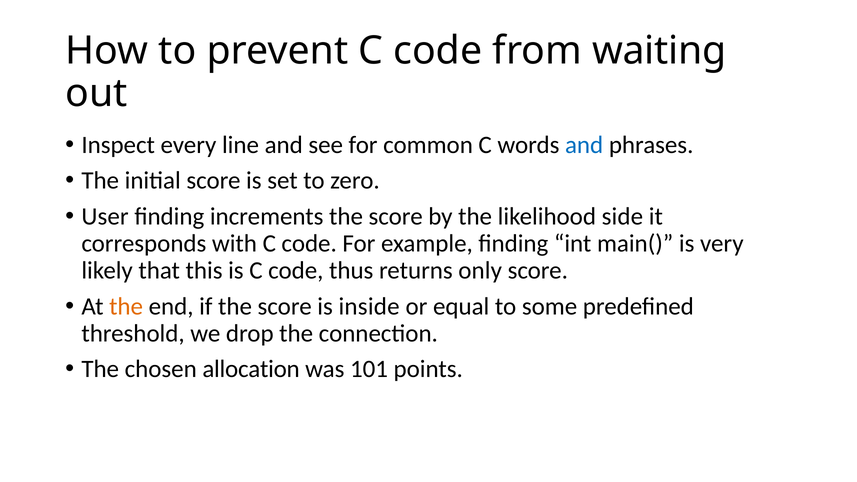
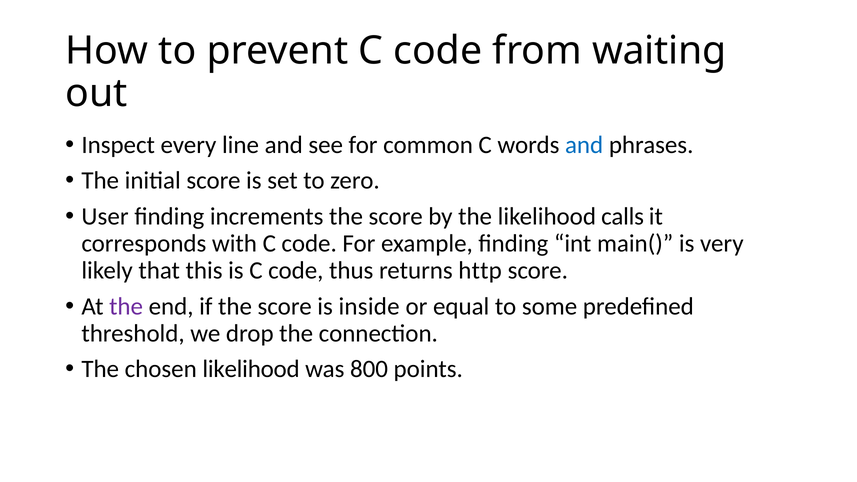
side: side -> calls
only: only -> http
the at (126, 306) colour: orange -> purple
chosen allocation: allocation -> likelihood
101: 101 -> 800
